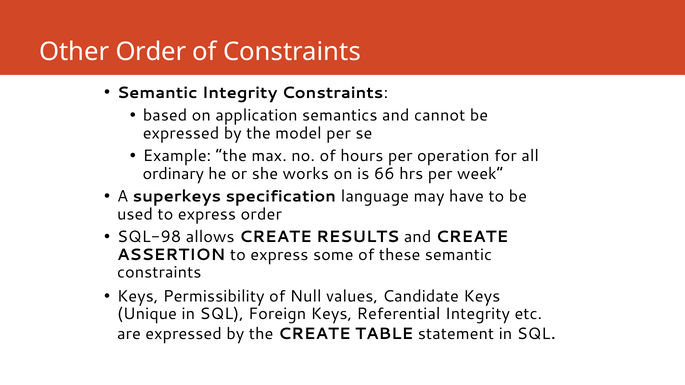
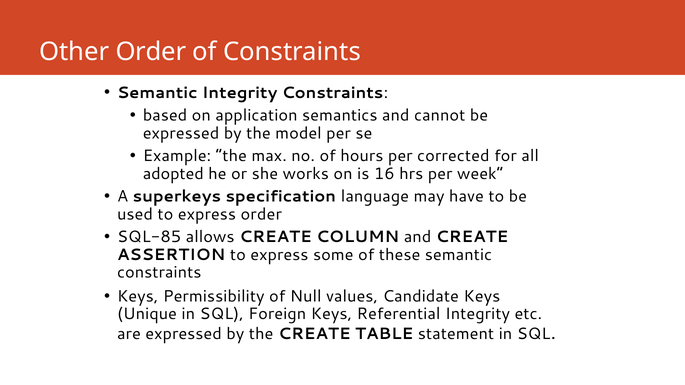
operation: operation -> corrected
ordinary: ordinary -> adopted
66: 66 -> 16
SQL-98: SQL-98 -> SQL-85
RESULTS: RESULTS -> COLUMN
